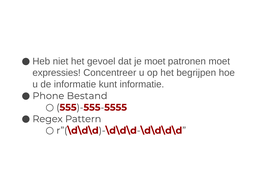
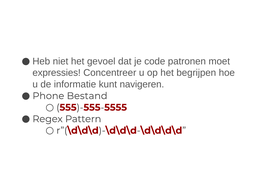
je moet: moet -> code
kunt informatie: informatie -> navigeren
